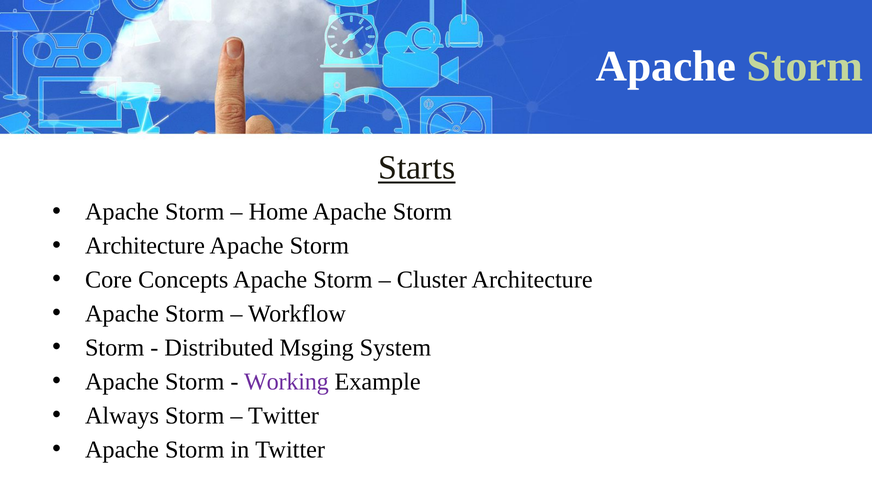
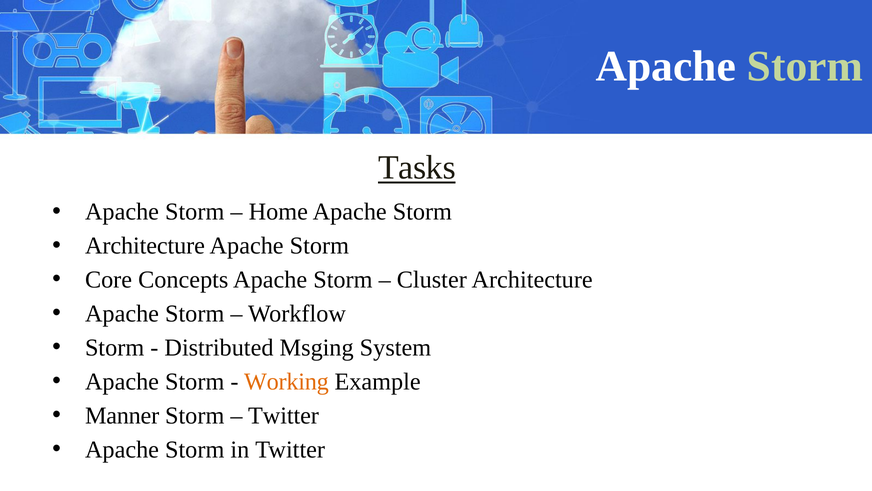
Starts: Starts -> Tasks
Working colour: purple -> orange
Always: Always -> Manner
